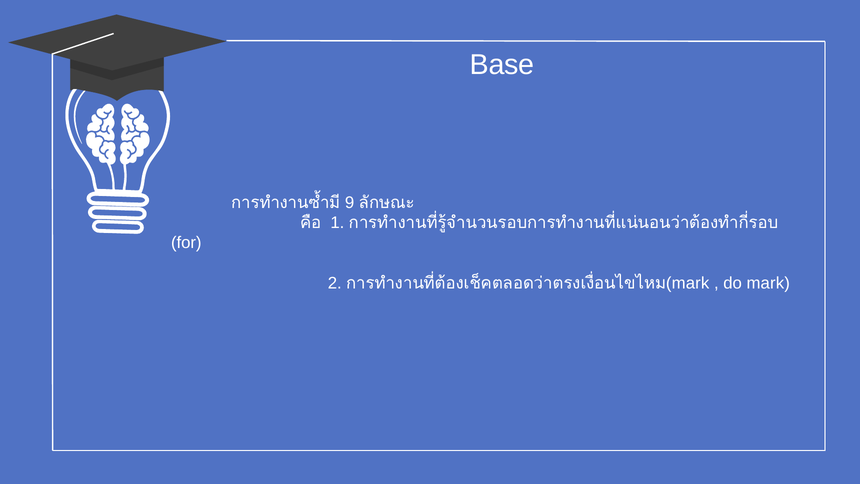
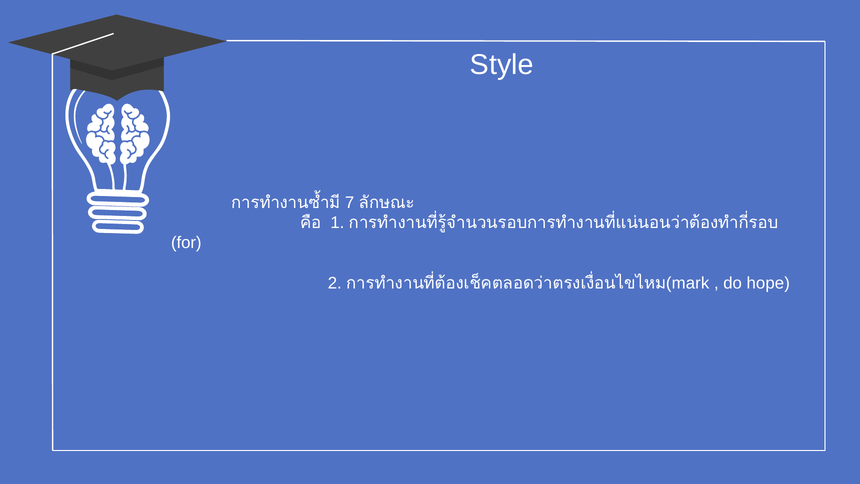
Base: Base -> Style
9: 9 -> 7
do mark: mark -> hope
